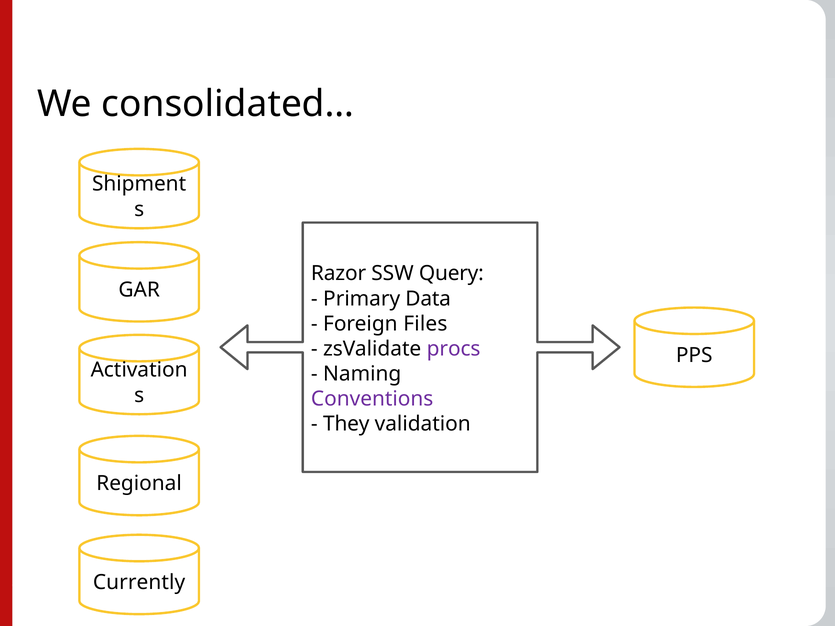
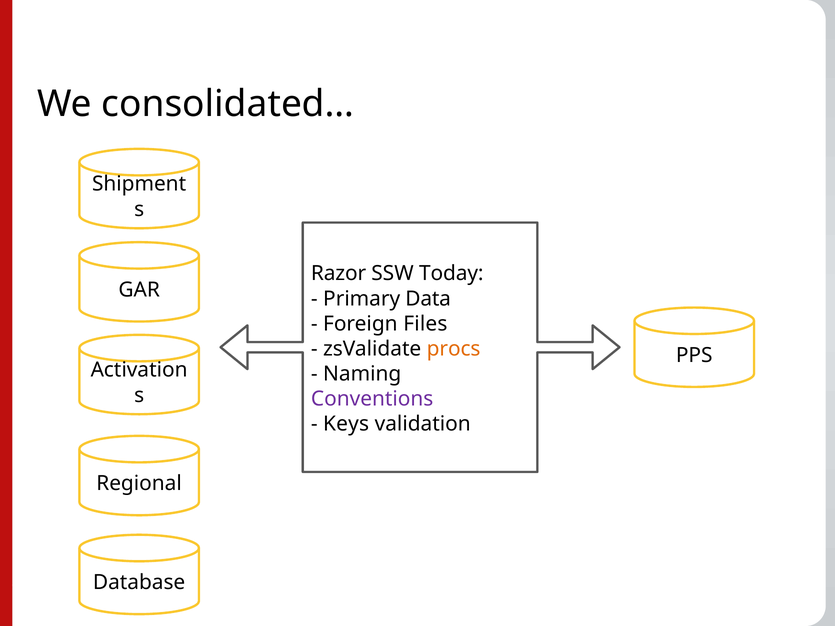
Query: Query -> Today
procs colour: purple -> orange
They: They -> Keys
Currently: Currently -> Database
